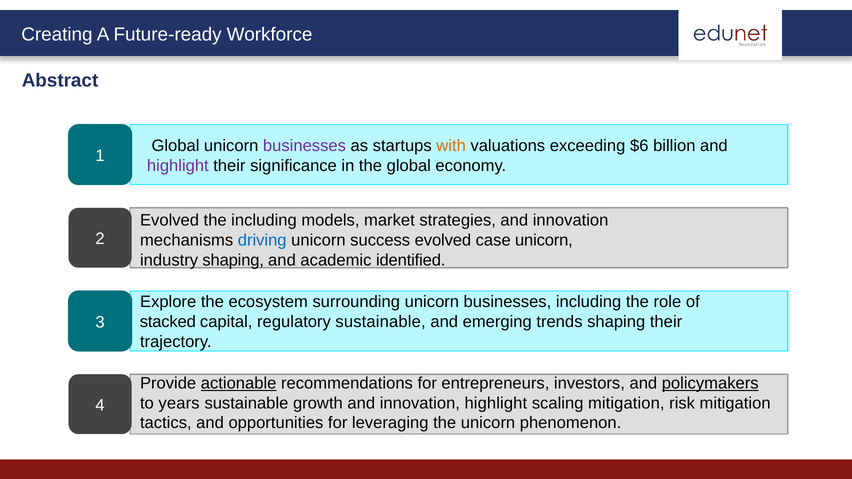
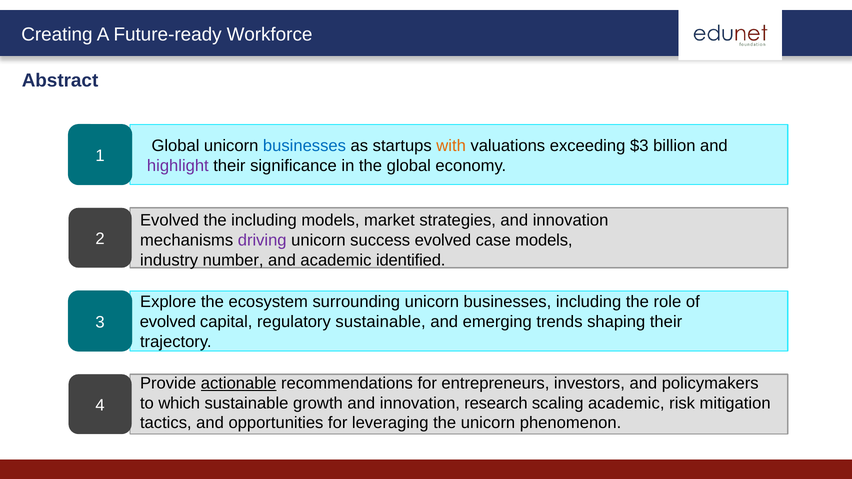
businesses at (304, 146) colour: purple -> blue
$6: $6 -> $3
driving colour: blue -> purple
case unicorn: unicorn -> models
industry shaping: shaping -> number
stacked at (168, 322): stacked -> evolved
policymakers underline: present -> none
years: years -> which
innovation highlight: highlight -> research
scaling mitigation: mitigation -> academic
